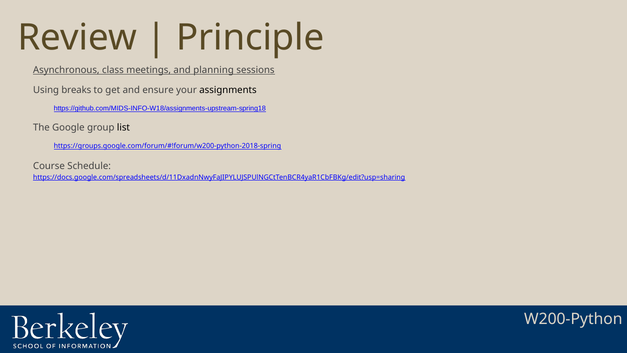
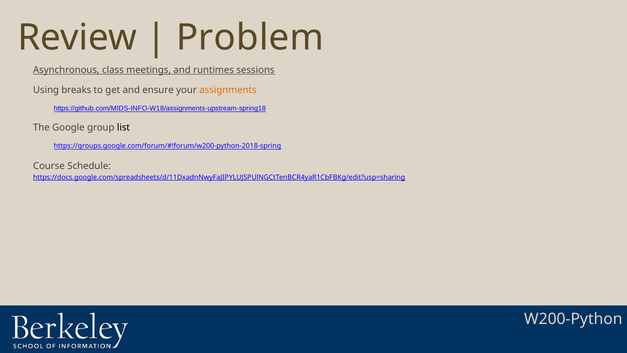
Principle: Principle -> Problem
planning: planning -> runtimes
assignments colour: black -> orange
